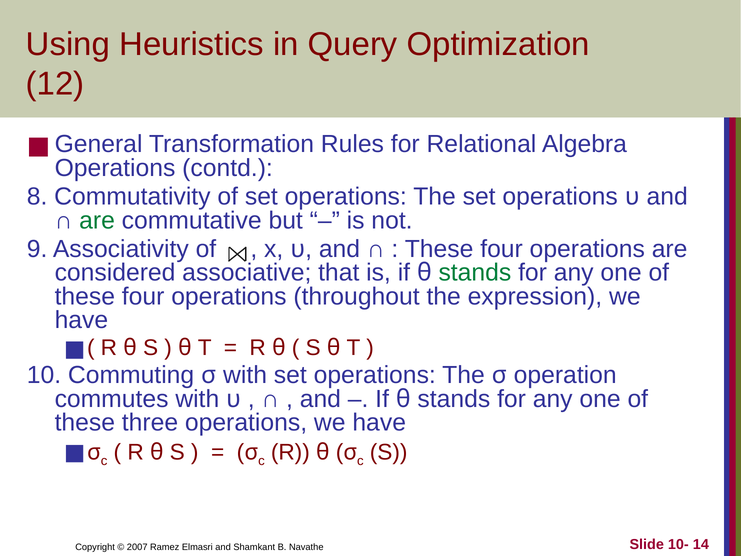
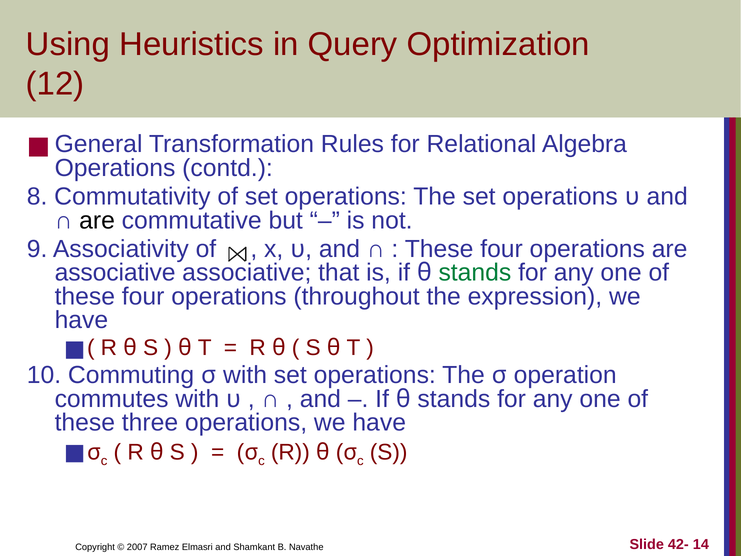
are at (97, 220) colour: green -> black
considered at (115, 273): considered -> associative
10-: 10- -> 42-
